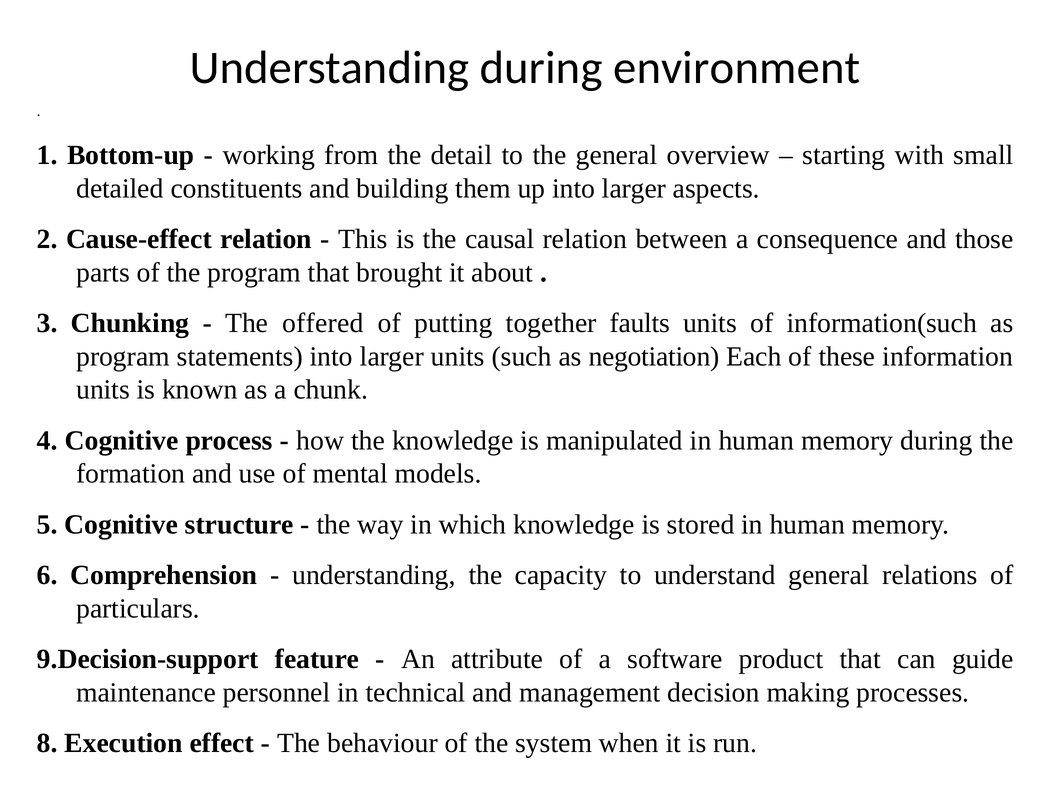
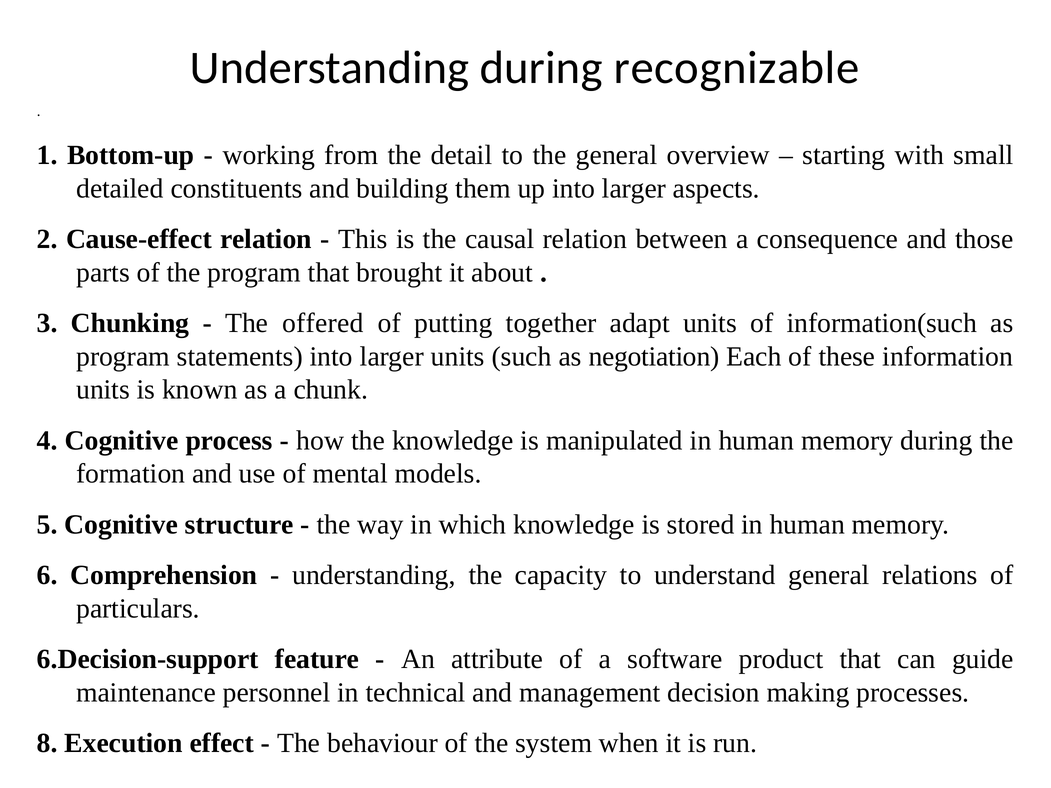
environment: environment -> recognizable
faults: faults -> adapt
9.Decision-support: 9.Decision-support -> 6.Decision-support
